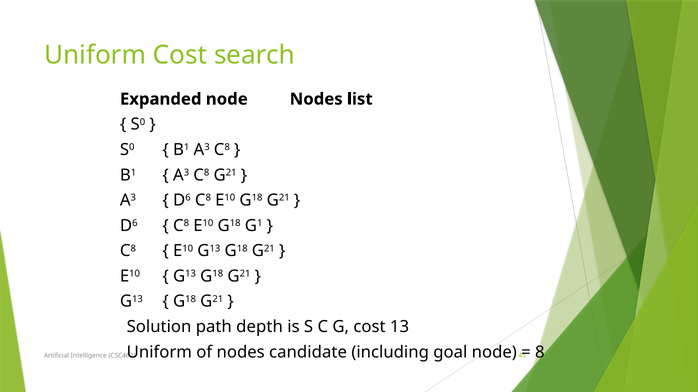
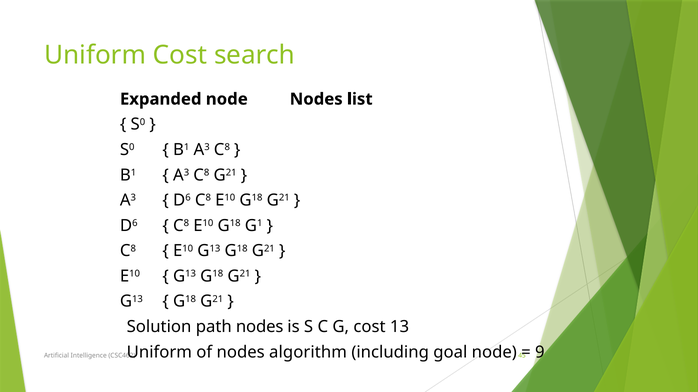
path depth: depth -> nodes
candidate: candidate -> algorithm
8: 8 -> 9
